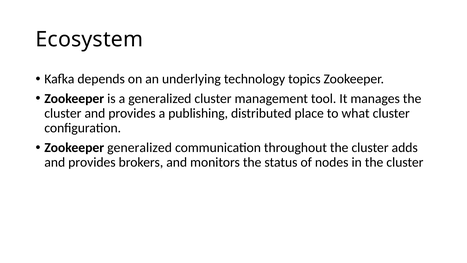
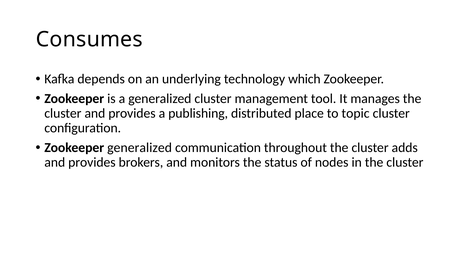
Ecosystem: Ecosystem -> Consumes
topics: topics -> which
what: what -> topic
